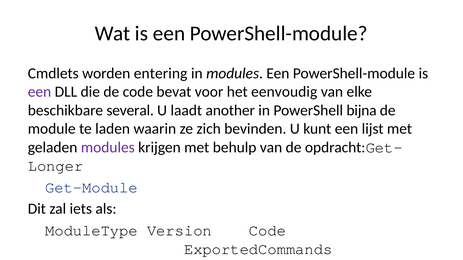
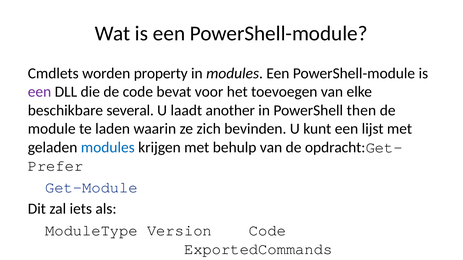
entering: entering -> property
eenvoudig: eenvoudig -> toevoegen
bijna: bijna -> then
modules at (108, 148) colour: purple -> blue
Longer: Longer -> Prefer
